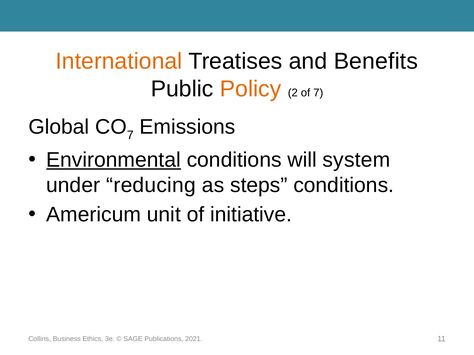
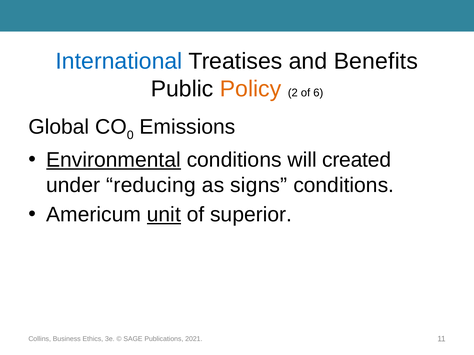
International colour: orange -> blue
of 7: 7 -> 6
7 at (130, 135): 7 -> 0
system: system -> created
steps: steps -> signs
unit underline: none -> present
initiative: initiative -> superior
